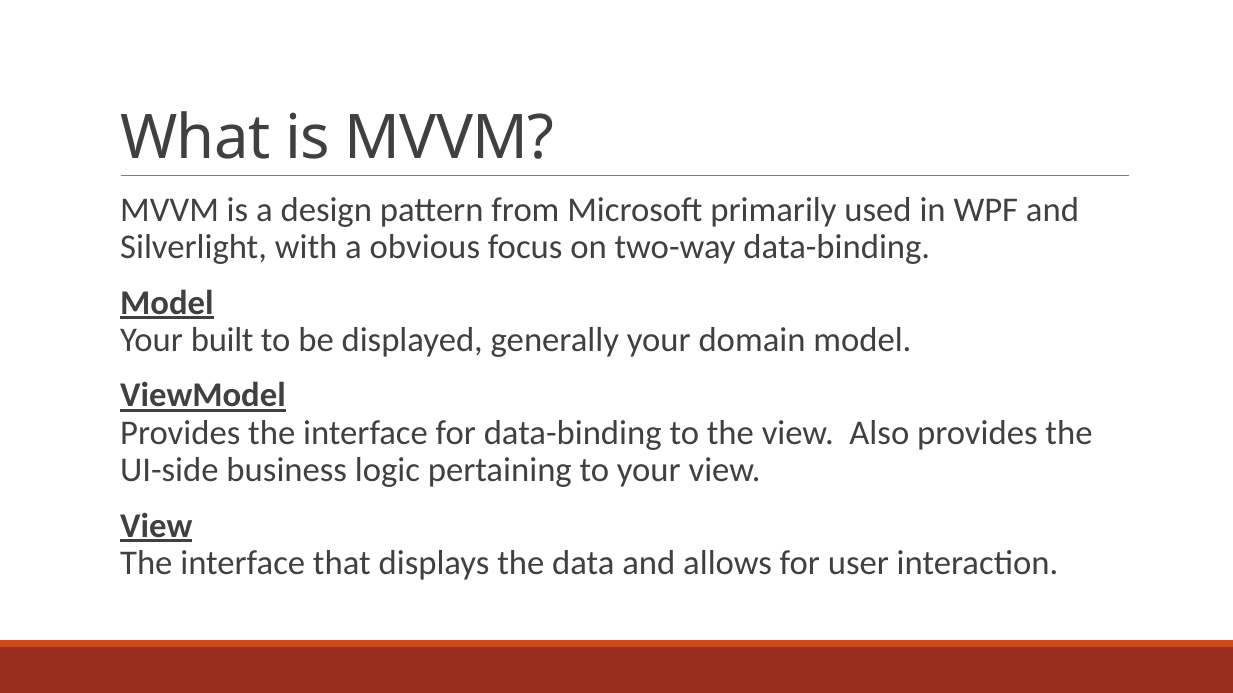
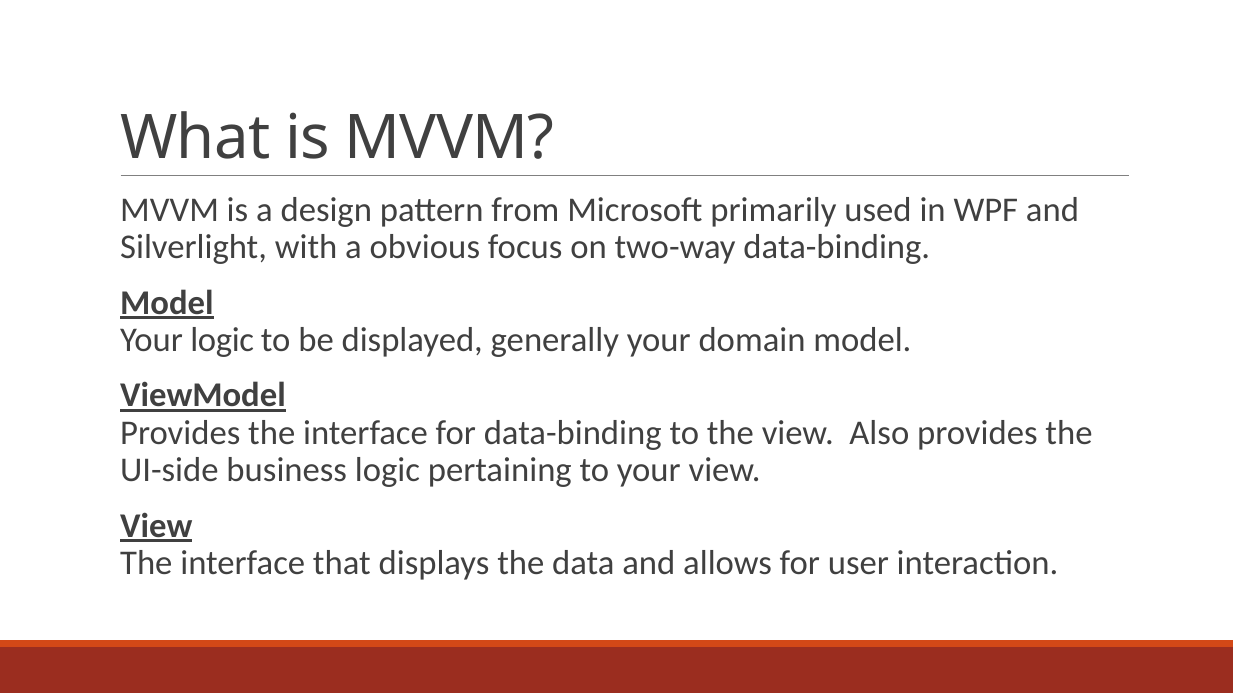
Your built: built -> logic
